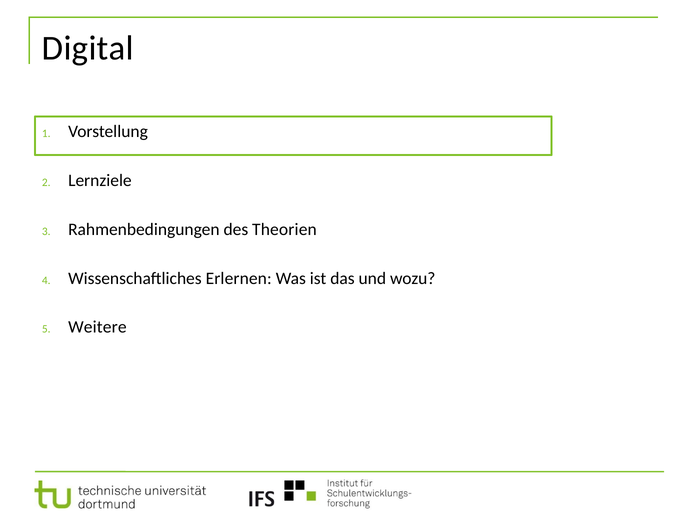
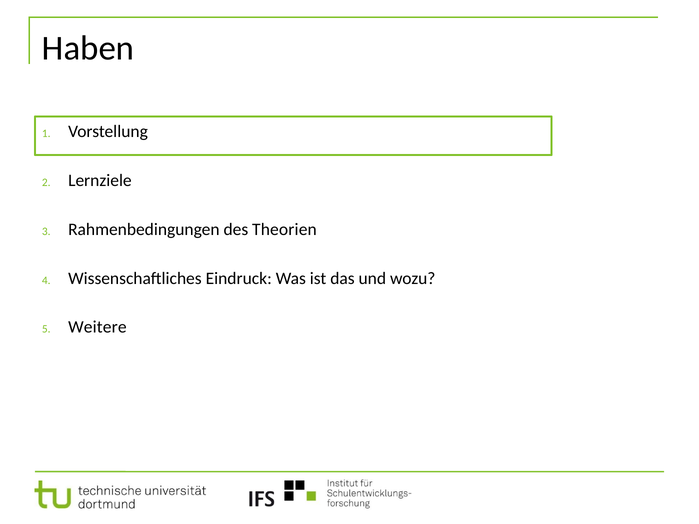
Digital: Digital -> Haben
Erlernen: Erlernen -> Eindruck
